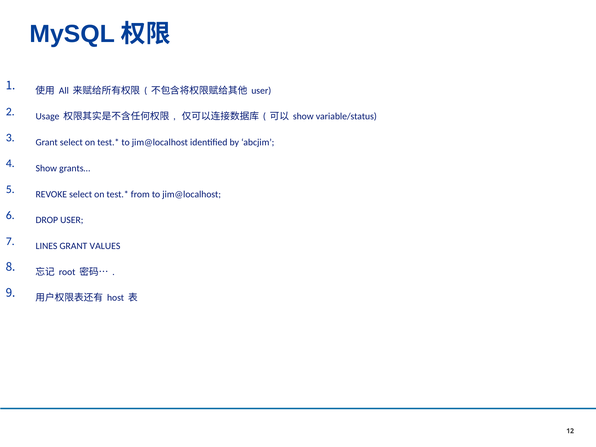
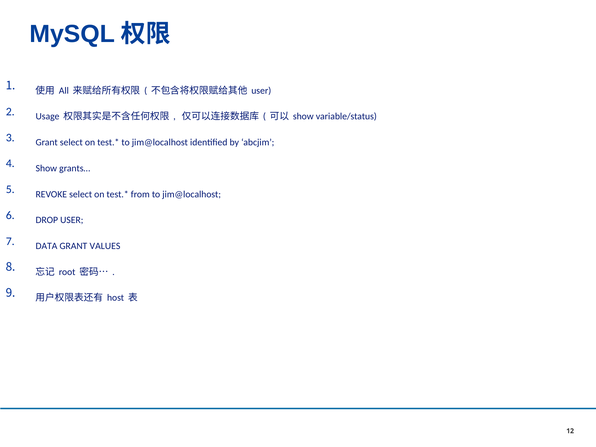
LINES: LINES -> DATA
